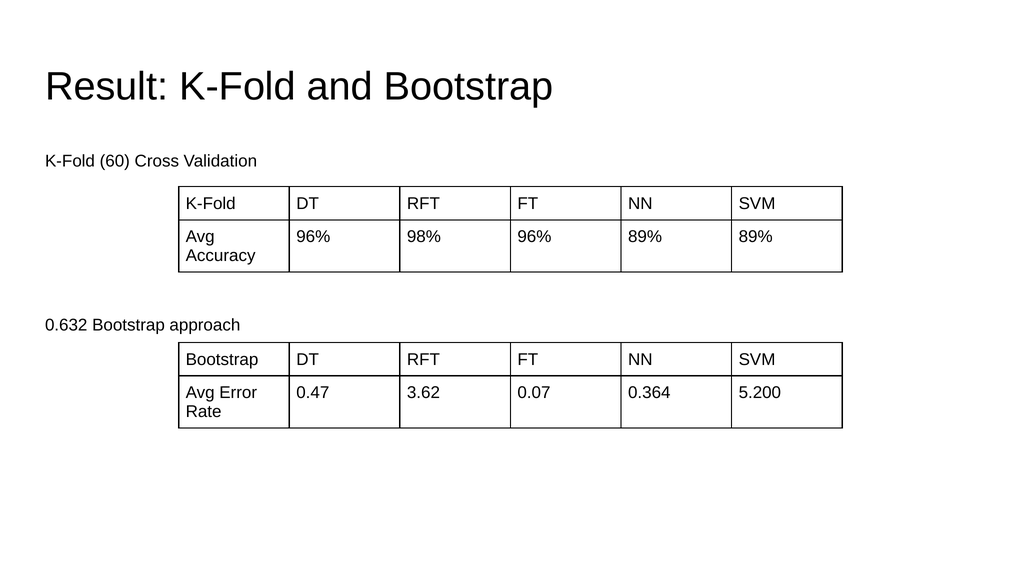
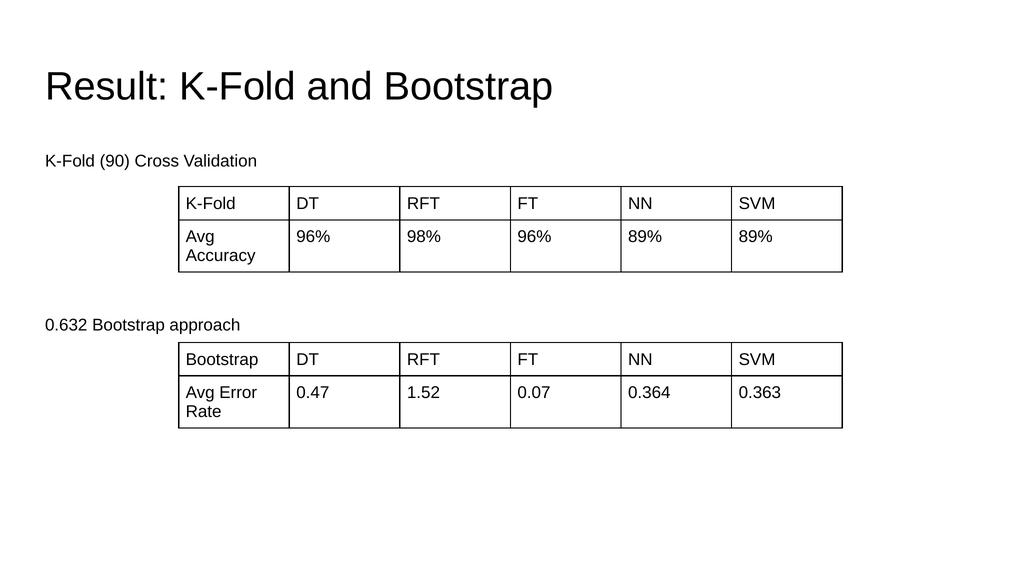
60: 60 -> 90
3.62: 3.62 -> 1.52
5.200: 5.200 -> 0.363
